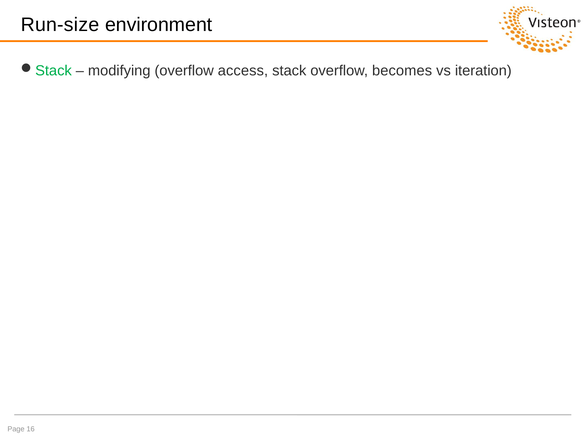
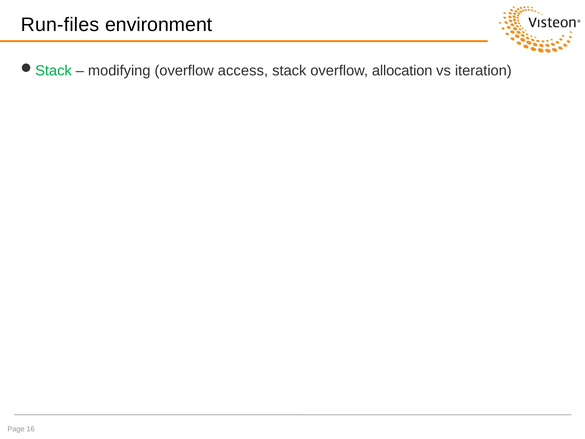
Run-size: Run-size -> Run-files
becomes: becomes -> allocation
